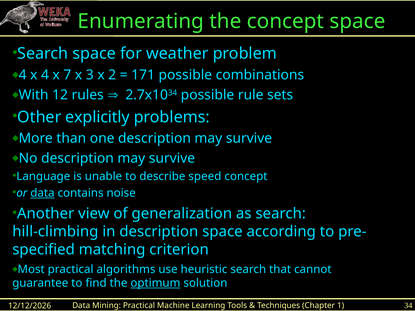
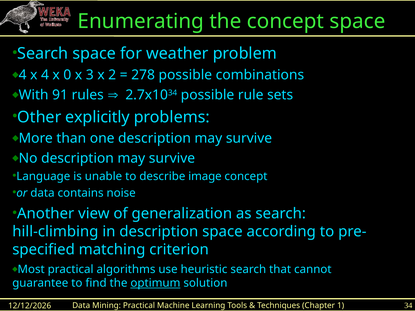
7: 7 -> 0
171: 171 -> 278
12: 12 -> 91
speed: speed -> image
data at (42, 193) underline: present -> none
